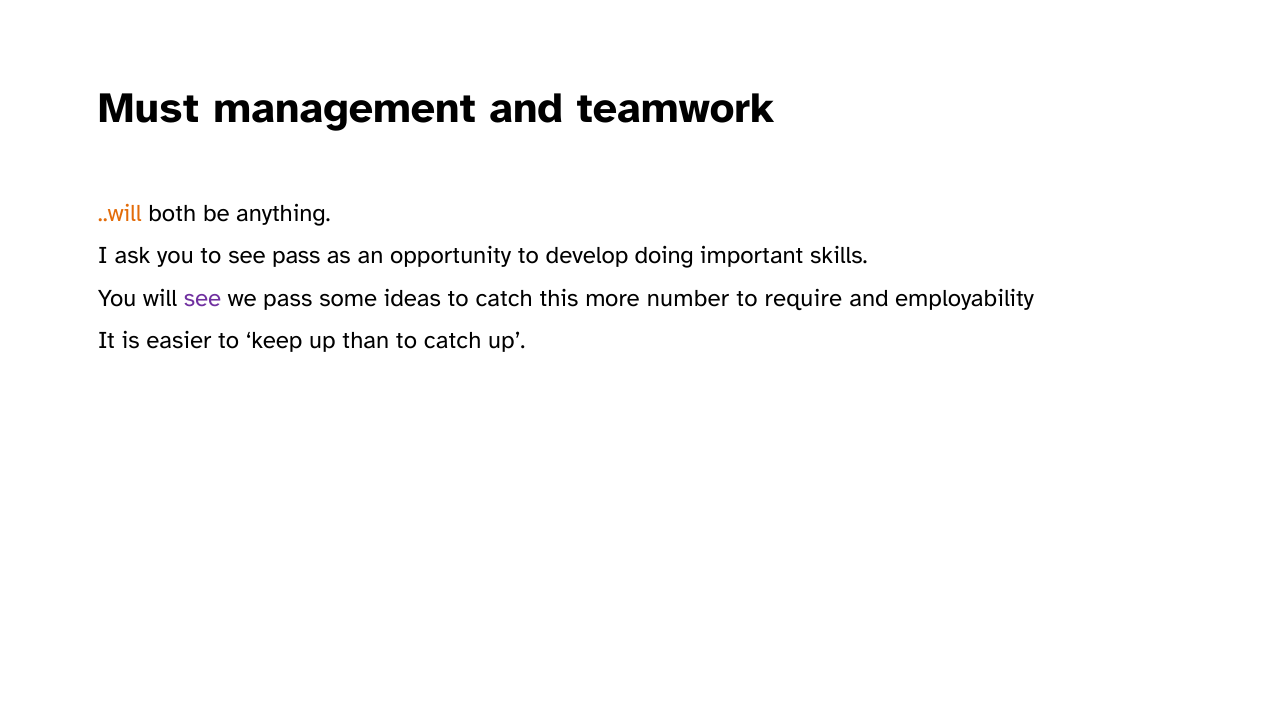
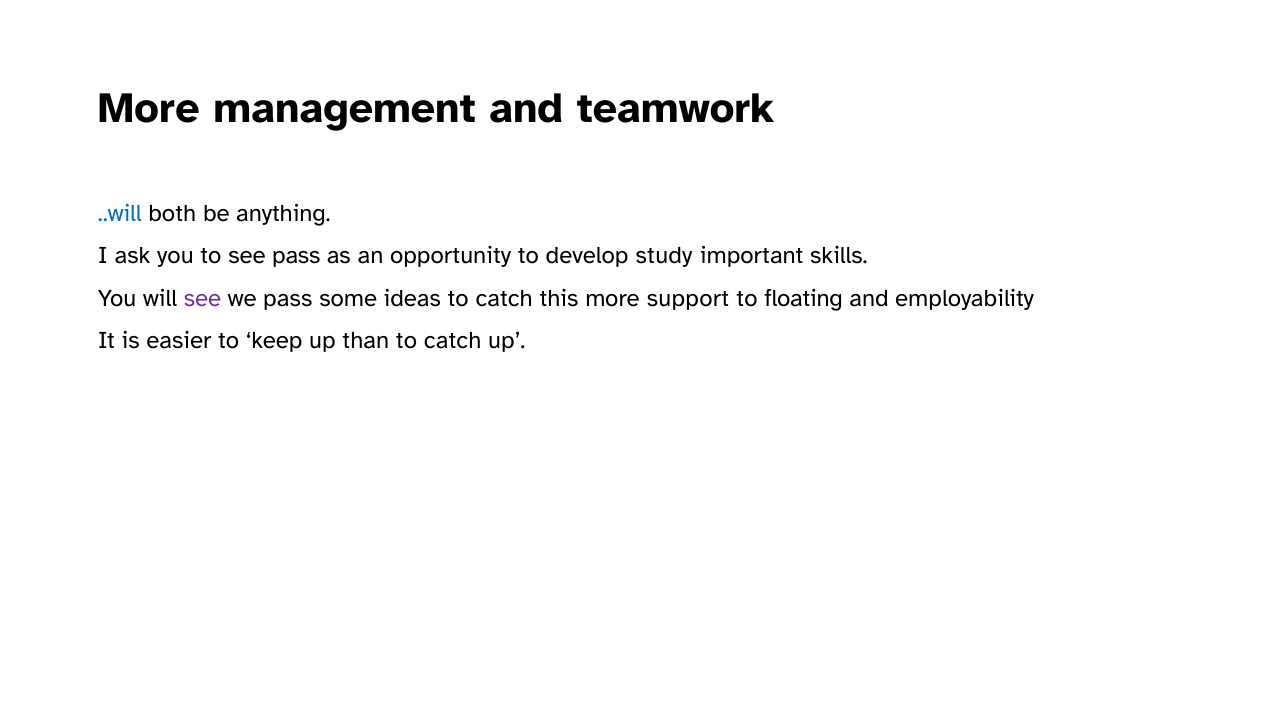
Must at (149, 108): Must -> More
..will colour: orange -> blue
doing: doing -> study
number: number -> support
require: require -> floating
